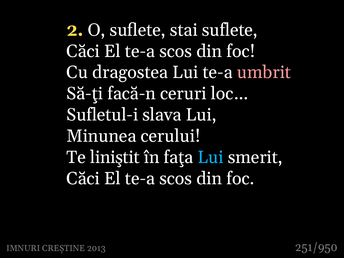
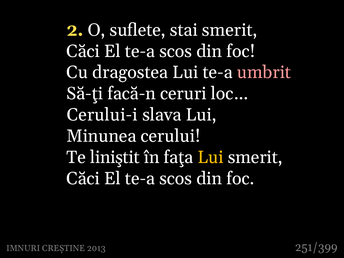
stai suflete: suflete -> smerit
Sufletul-i: Sufletul-i -> Cerului-i
Lui at (211, 157) colour: light blue -> yellow
251/950: 251/950 -> 251/399
